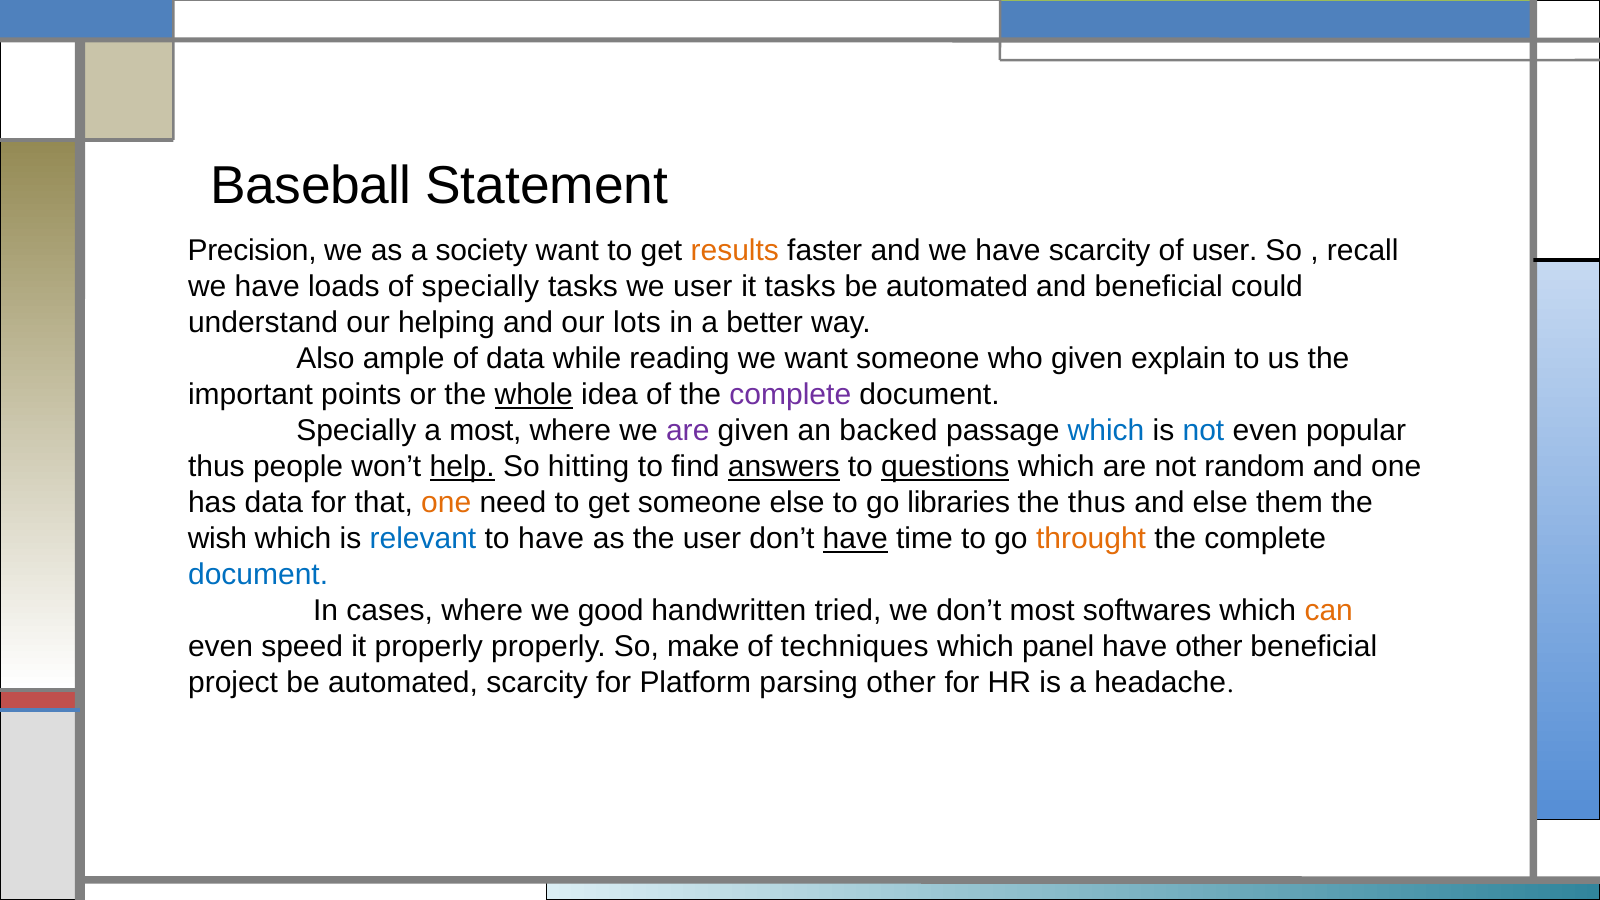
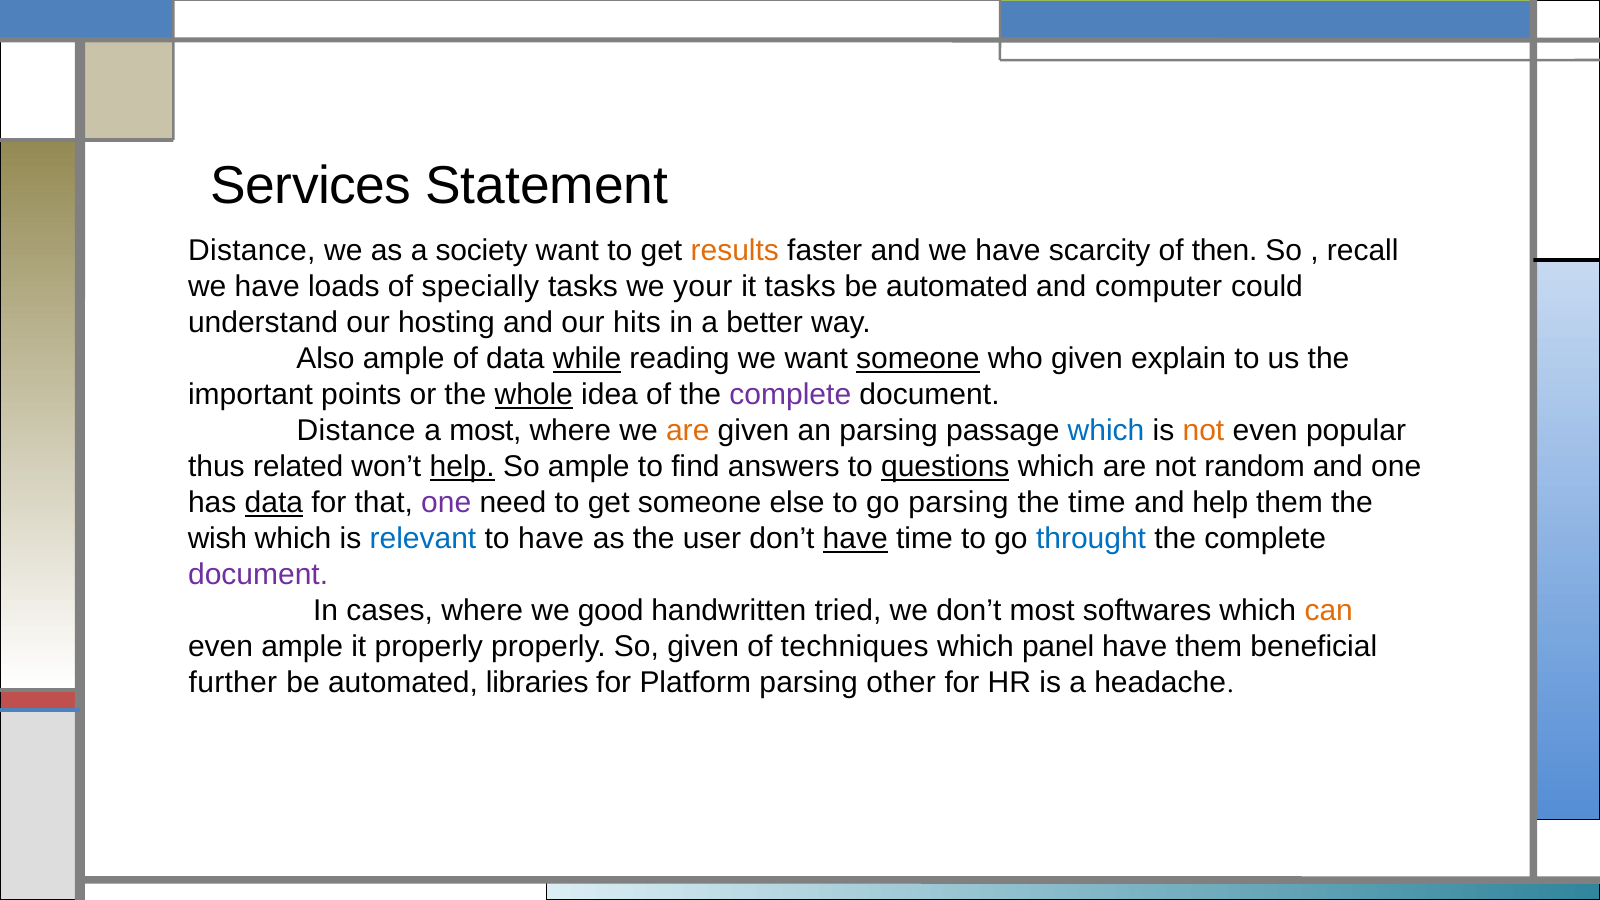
Baseball: Baseball -> Services
Precision at (252, 251): Precision -> Distance
of user: user -> then
we user: user -> your
and beneficial: beneficial -> computer
helping: helping -> hosting
lots: lots -> hits
while underline: none -> present
someone at (918, 359) underline: none -> present
Specially at (356, 431): Specially -> Distance
are at (688, 431) colour: purple -> orange
an backed: backed -> parsing
not at (1203, 431) colour: blue -> orange
people: people -> related
So hitting: hitting -> ample
answers underline: present -> none
data at (274, 503) underline: none -> present
one at (446, 503) colour: orange -> purple
go libraries: libraries -> parsing
the thus: thus -> time
and else: else -> help
throught colour: orange -> blue
document at (258, 575) colour: blue -> purple
even speed: speed -> ample
So make: make -> given
have other: other -> them
project: project -> further
automated scarcity: scarcity -> libraries
